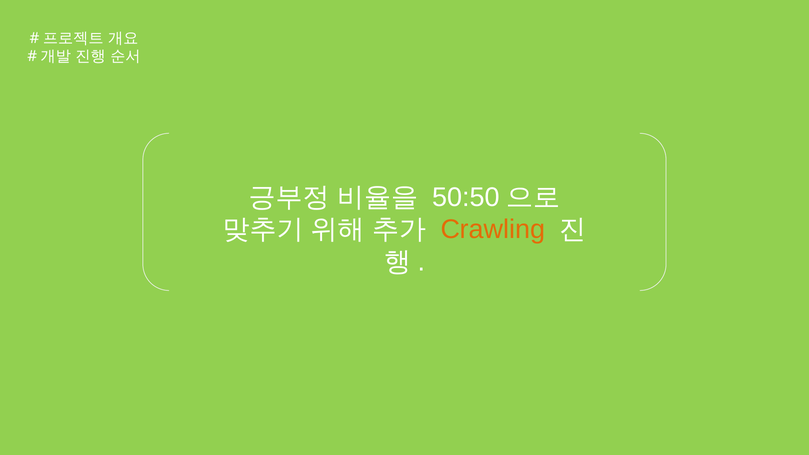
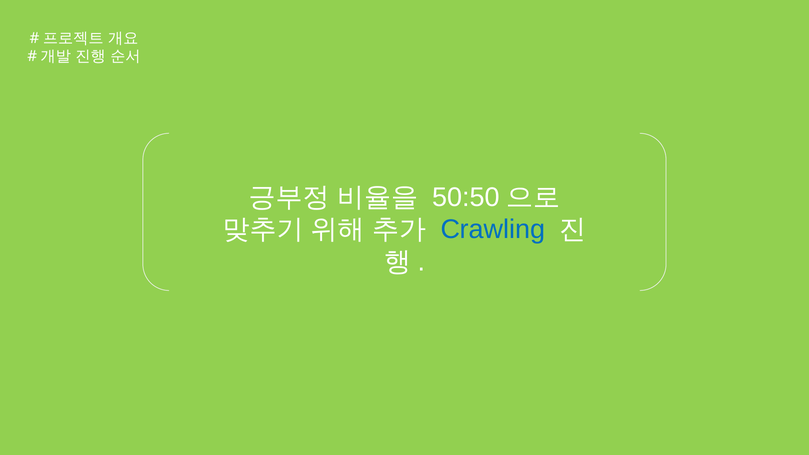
Crawling colour: orange -> blue
